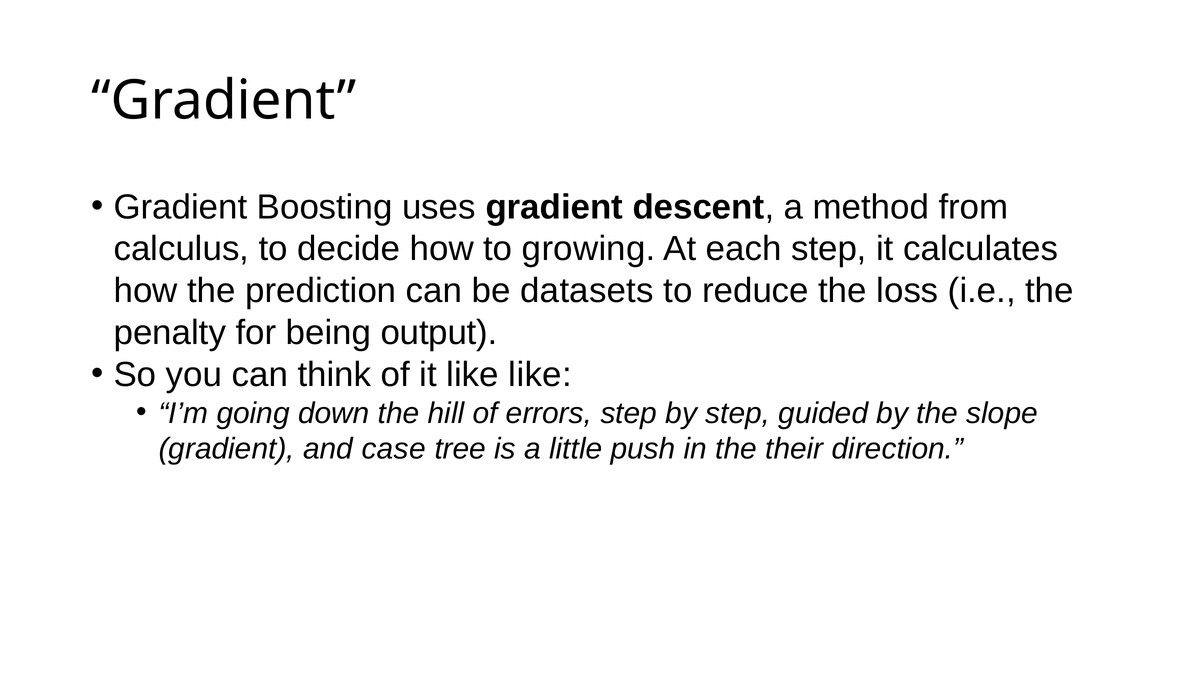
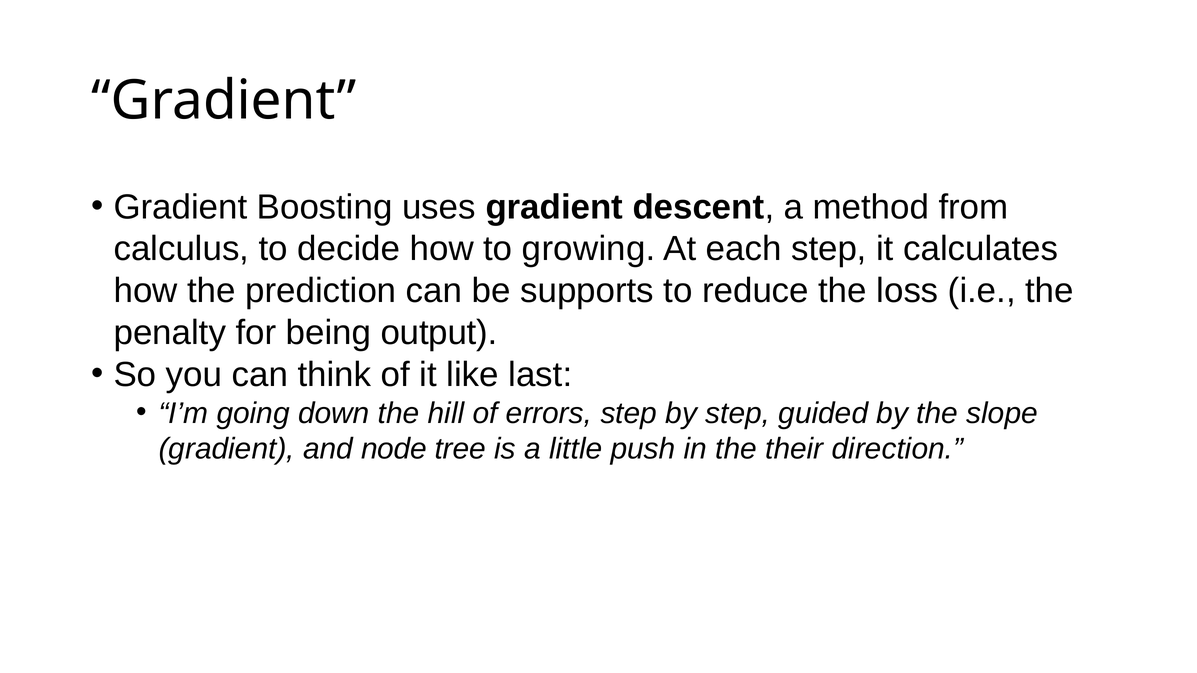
datasets: datasets -> supports
like like: like -> last
case: case -> node
